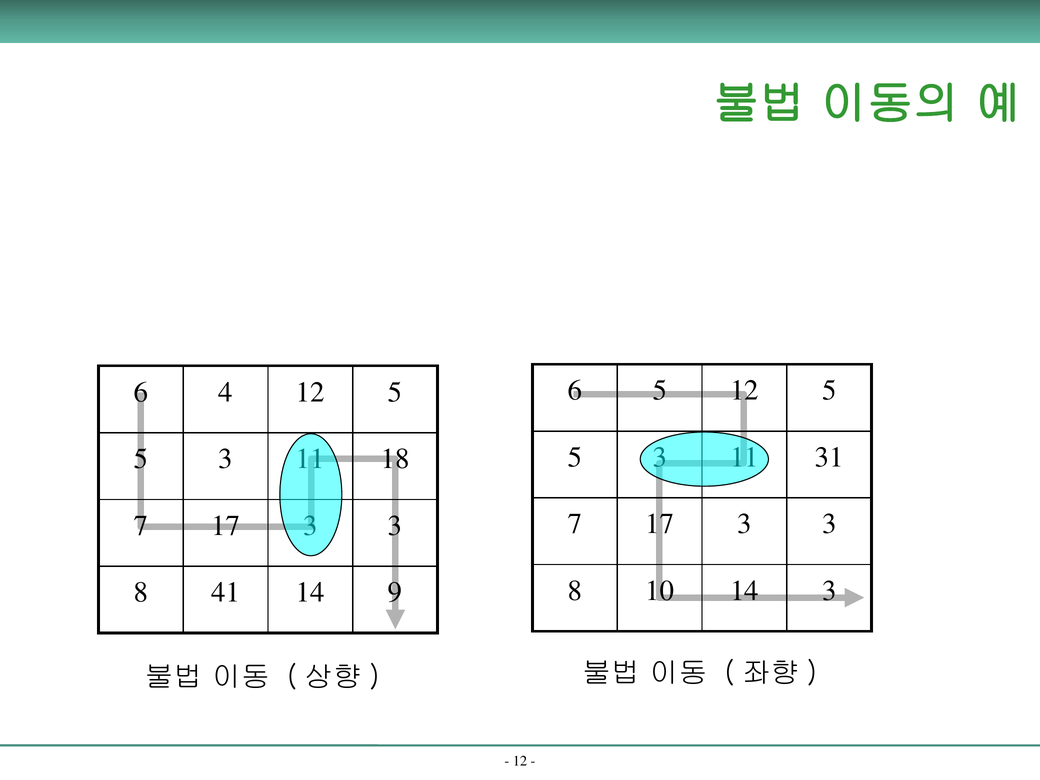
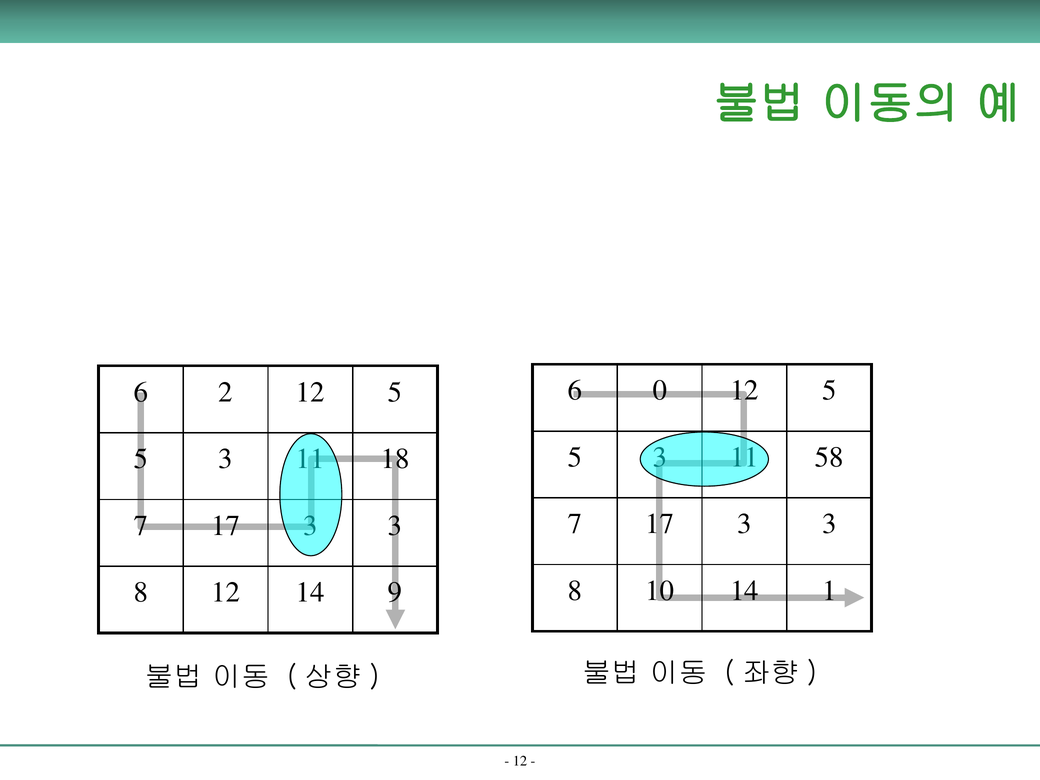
6 5: 5 -> 0
4: 4 -> 2
31: 31 -> 58
14 3: 3 -> 1
8 41: 41 -> 12
